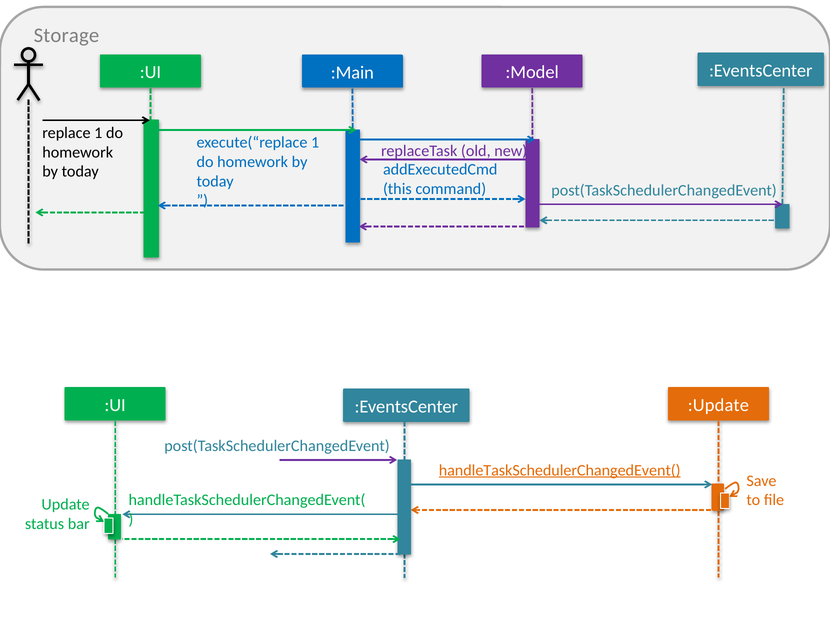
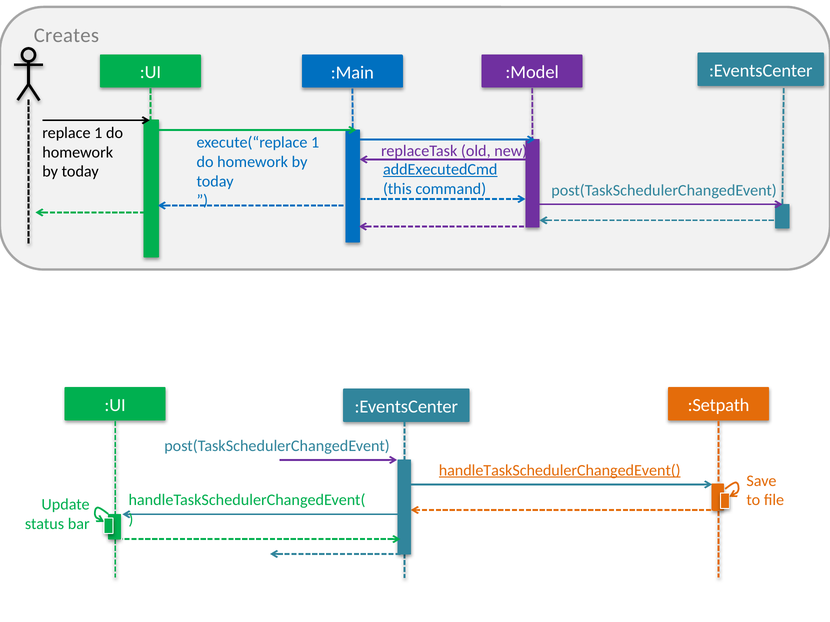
Storage: Storage -> Creates
addExecutedCmd underline: none -> present
:Update: :Update -> :Setpath
